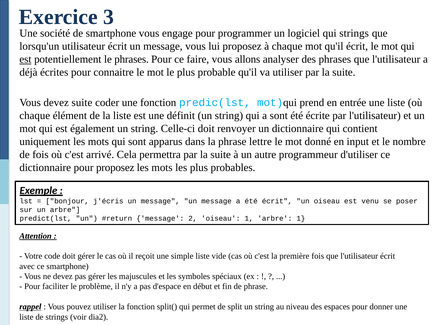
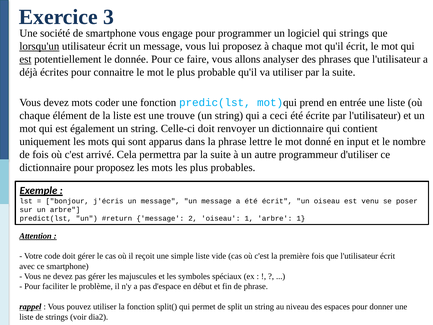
lorsqu'un underline: none -> present
le phrases: phrases -> donnée
devez suite: suite -> mots
définit: définit -> trouve
a sont: sont -> ceci
